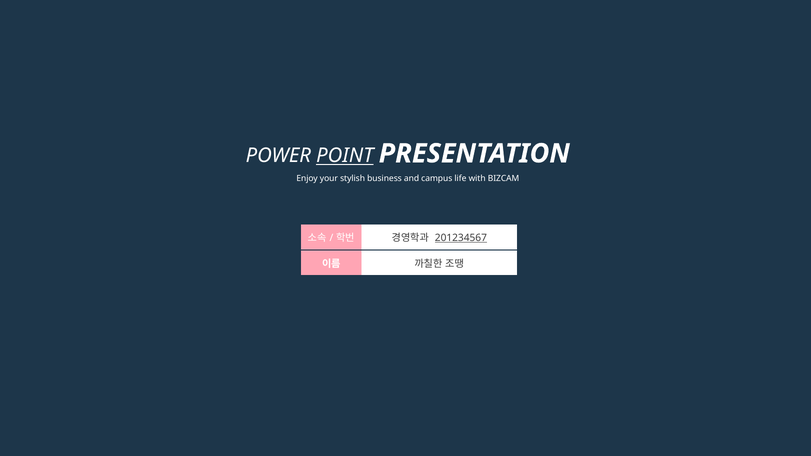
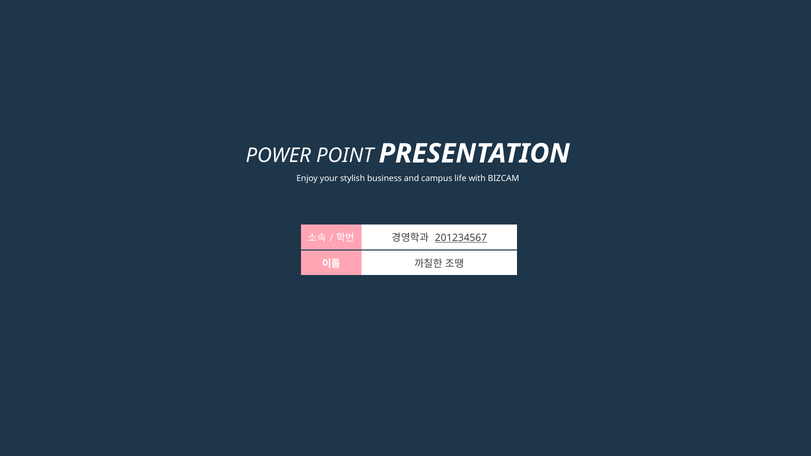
POINT underline: present -> none
